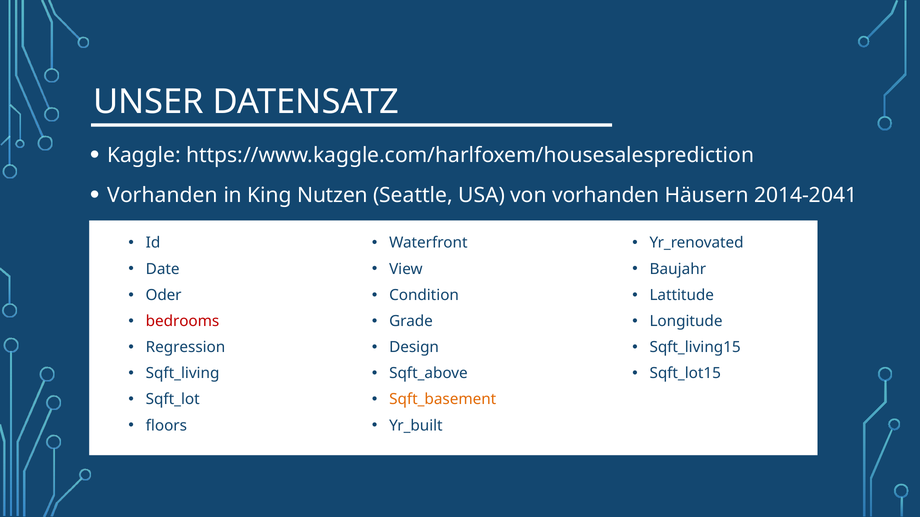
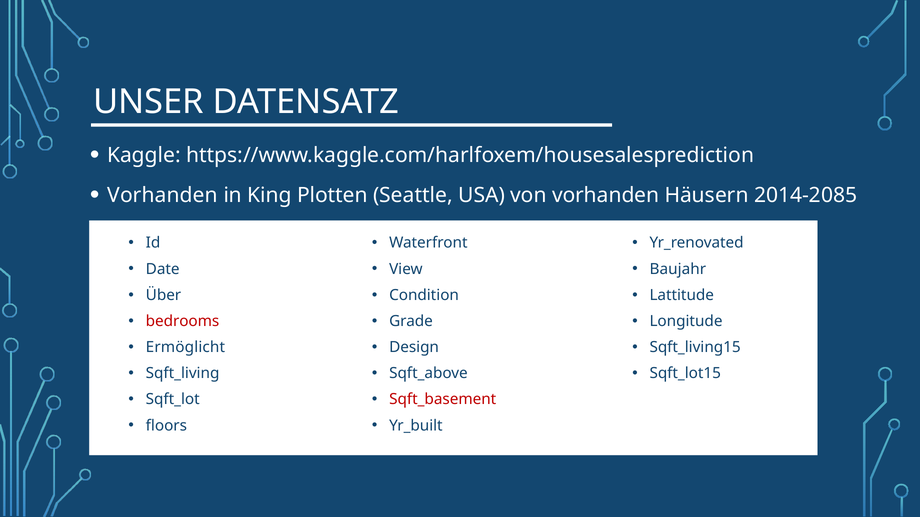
Nutzen: Nutzen -> Plotten
2014-2041: 2014-2041 -> 2014-2085
Oder: Oder -> Über
Regression: Regression -> Ermöglicht
Sqft_basement colour: orange -> red
